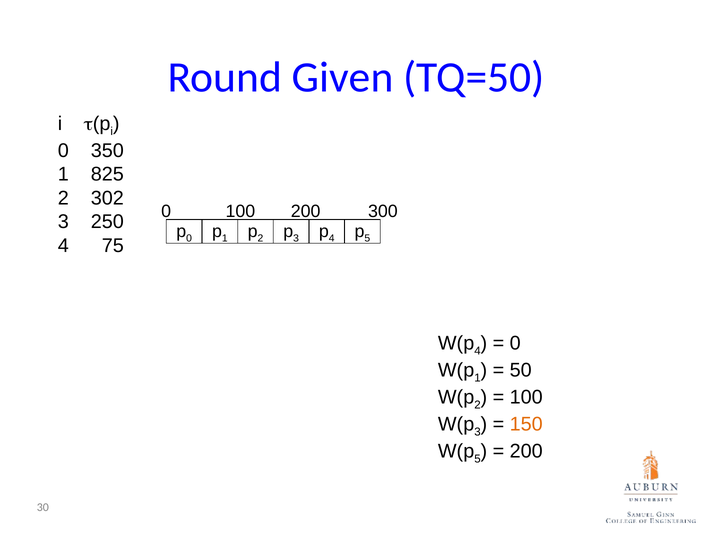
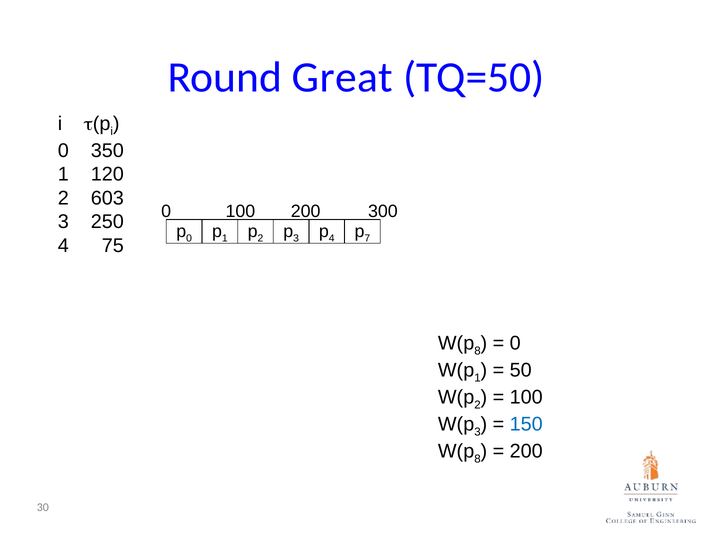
Given: Given -> Great
825: 825 -> 120
302: 302 -> 603
5 at (367, 238): 5 -> 7
4 at (477, 351): 4 -> 8
150 colour: orange -> blue
5 at (477, 459): 5 -> 8
